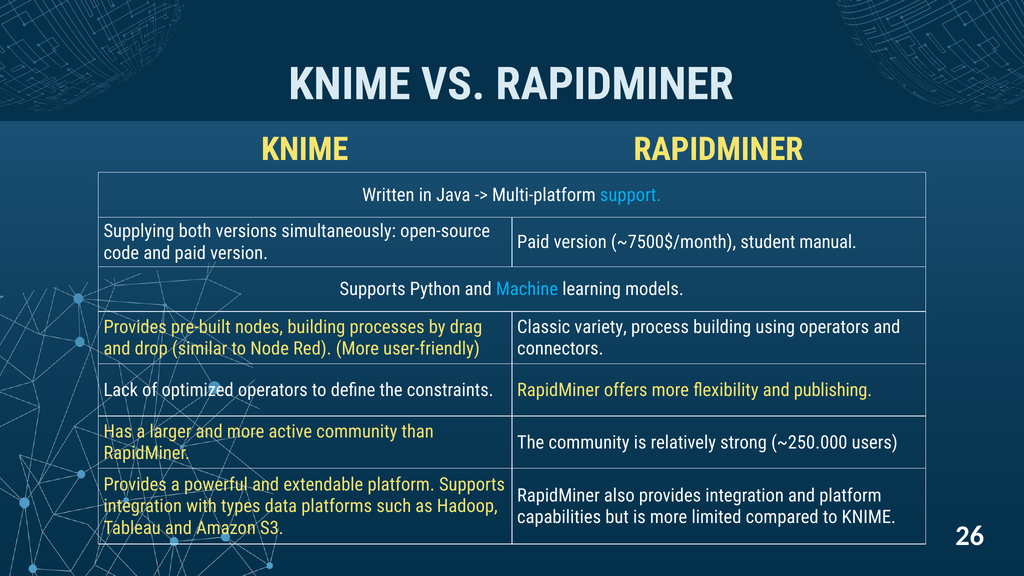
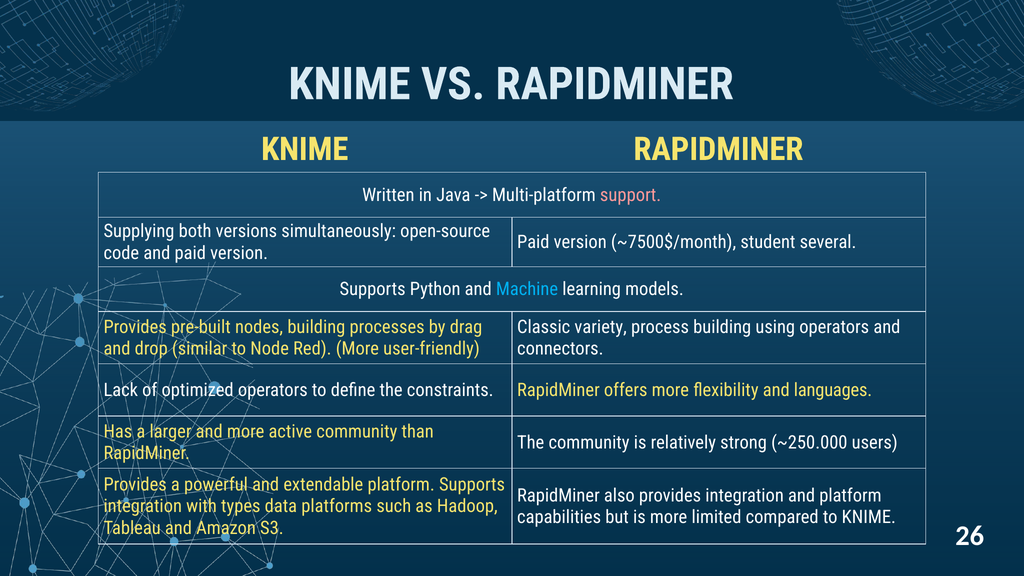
support colour: light blue -> pink
manual: manual -> several
publishing: publishing -> languages
